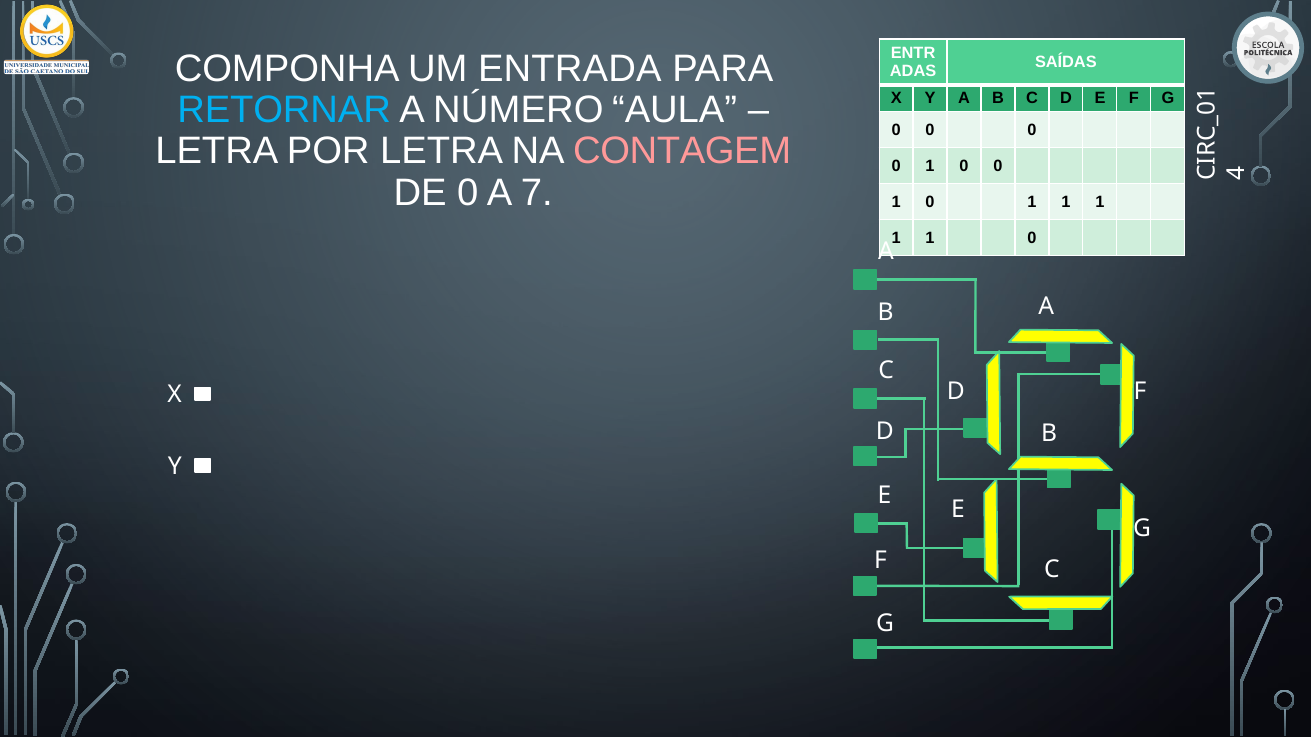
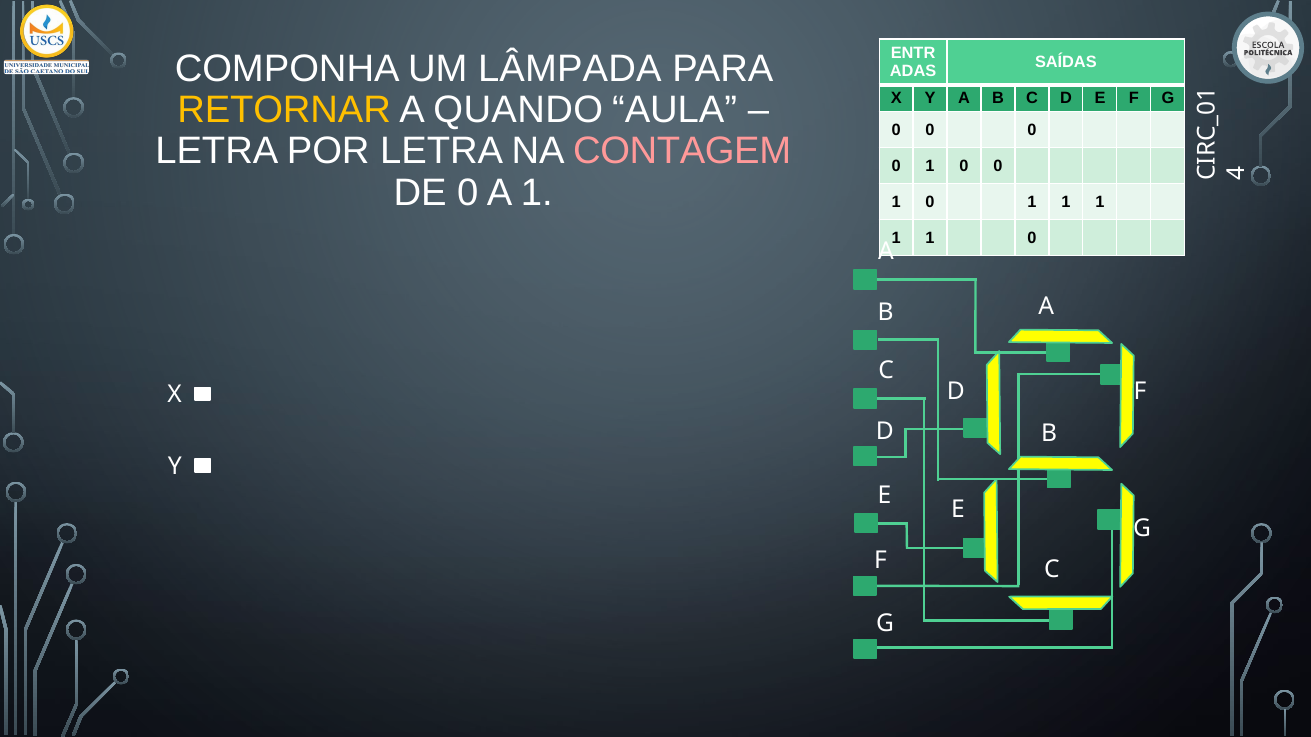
ENTRADA: ENTRADA -> LÂMPADA
RETORNAR colour: light blue -> yellow
NÚMERO: NÚMERO -> QUANDO
A 7: 7 -> 1
